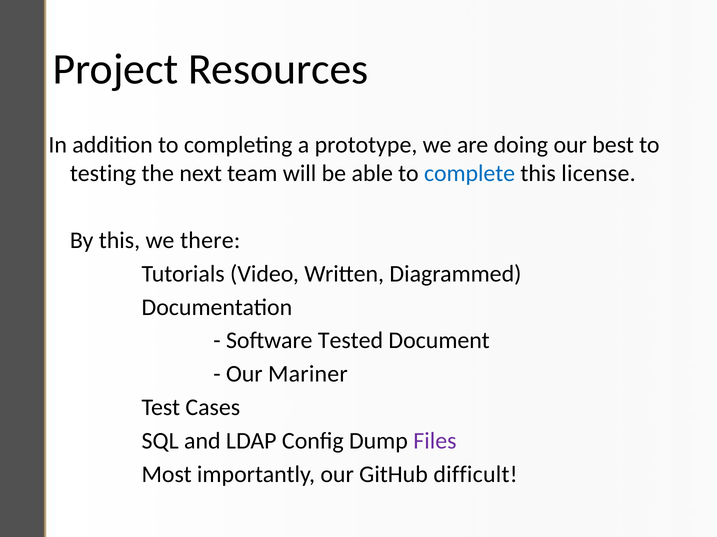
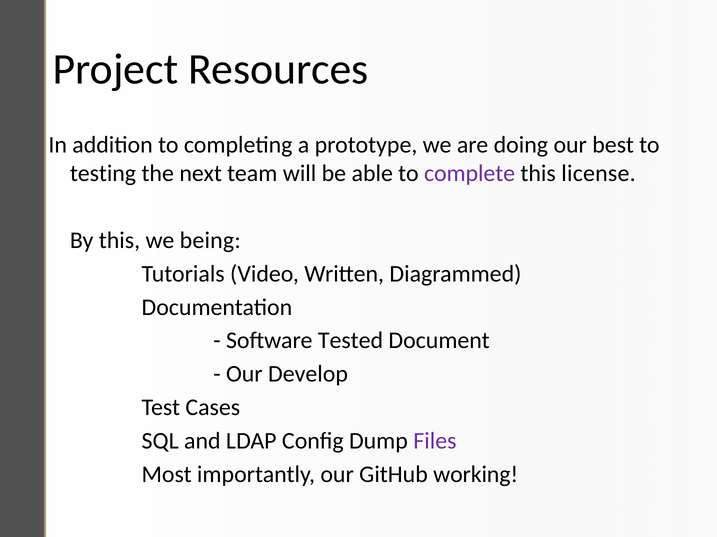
complete colour: blue -> purple
there: there -> being
Mariner: Mariner -> Develop
difficult: difficult -> working
